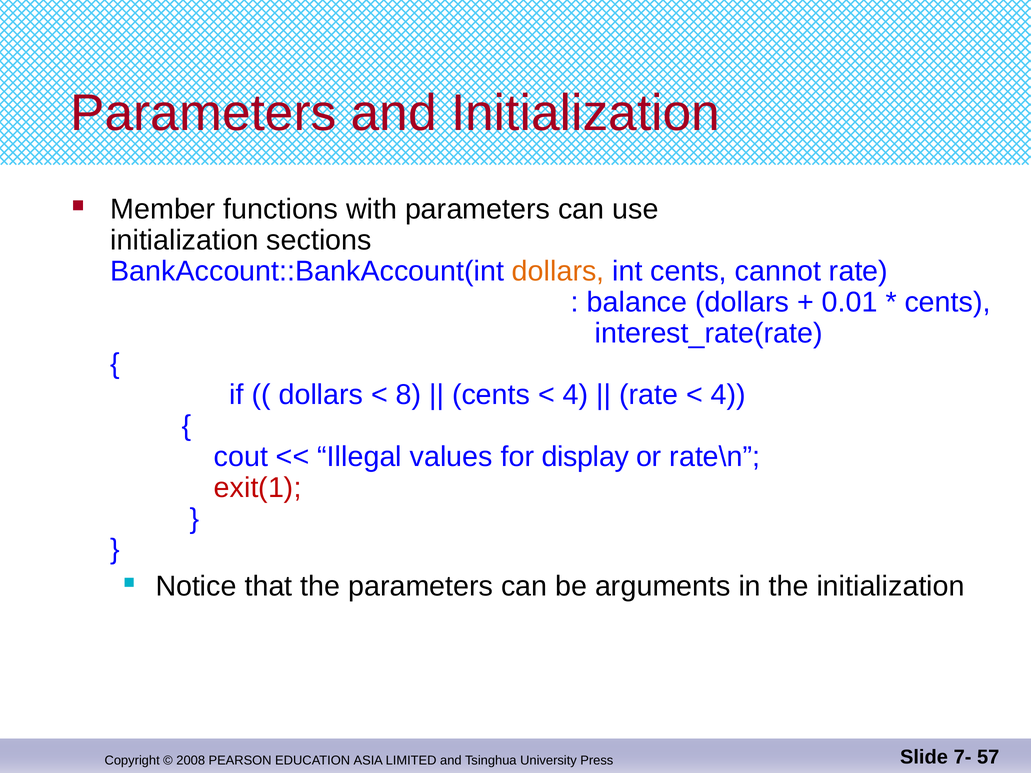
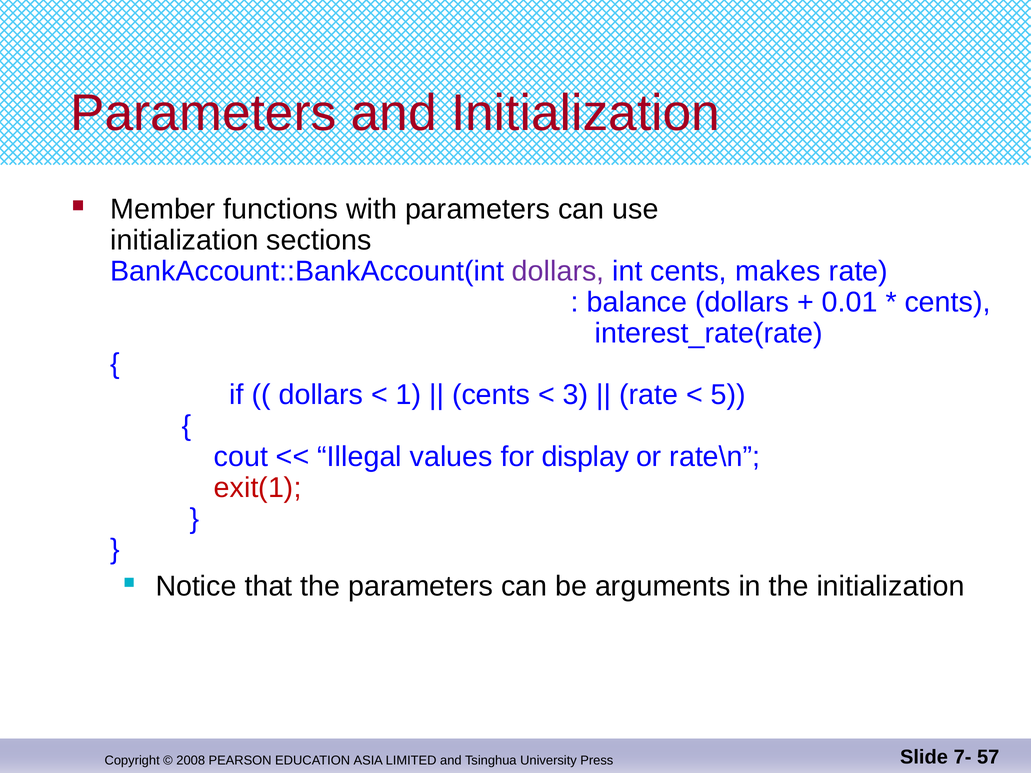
dollars at (558, 271) colour: orange -> purple
cannot: cannot -> makes
8: 8 -> 1
4 at (576, 395): 4 -> 3
4 at (728, 395): 4 -> 5
